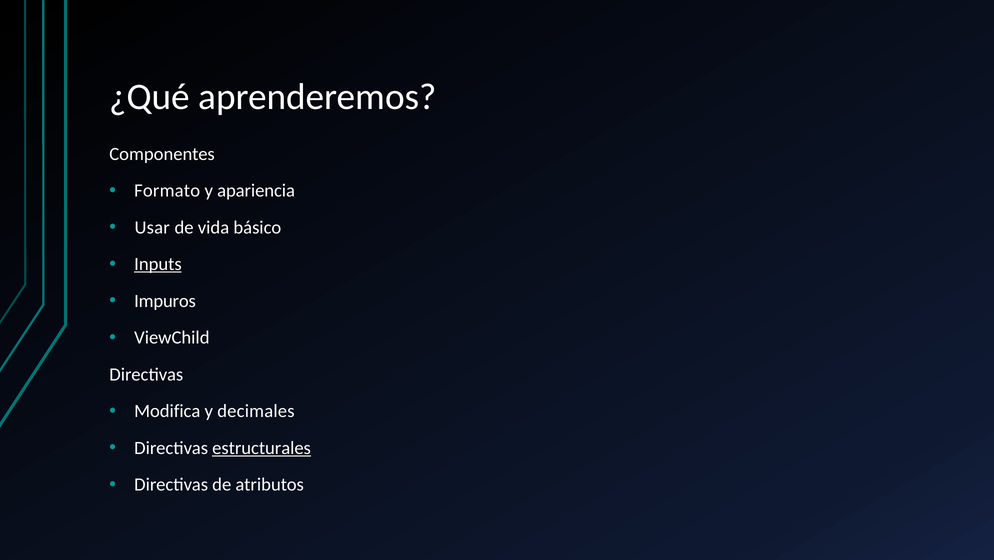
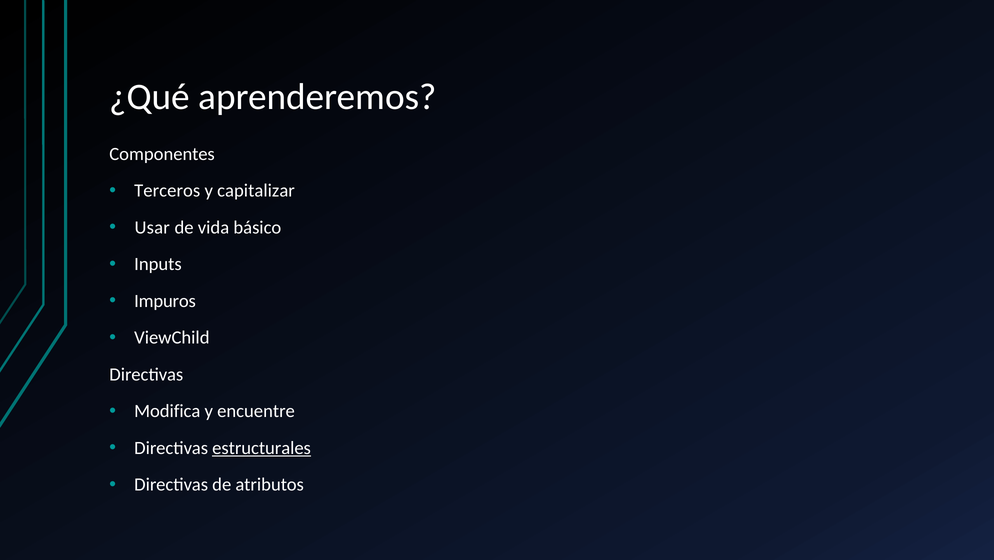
Formato: Formato -> Terceros
apariencia: apariencia -> capitalizar
Inputs underline: present -> none
decimales: decimales -> encuentre
